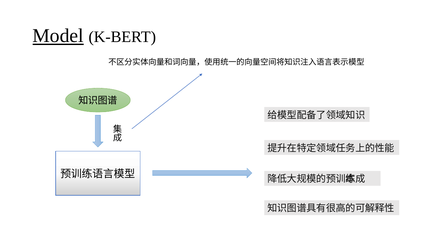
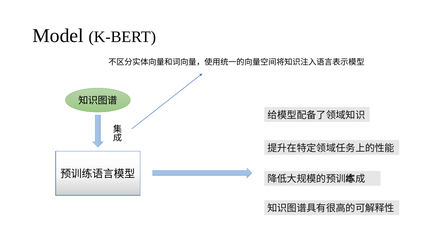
Model underline: present -> none
